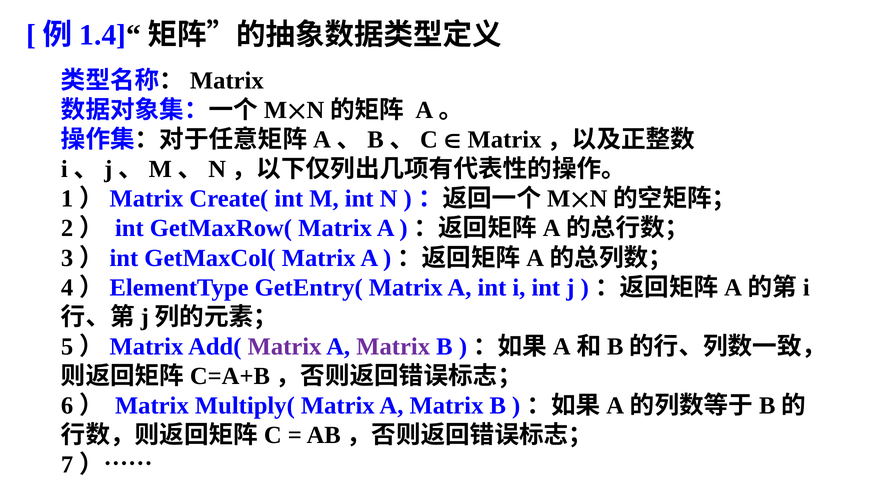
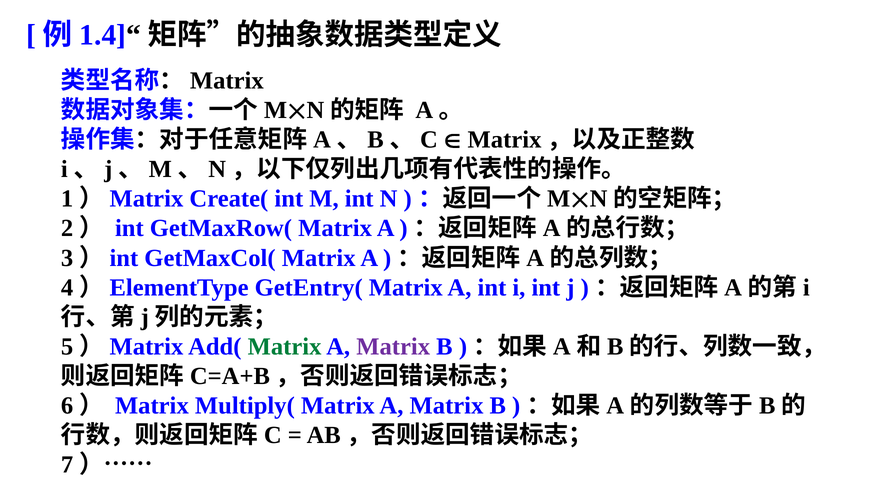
Matrix at (285, 346) colour: purple -> green
